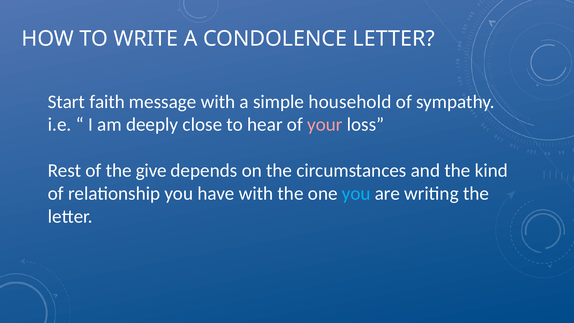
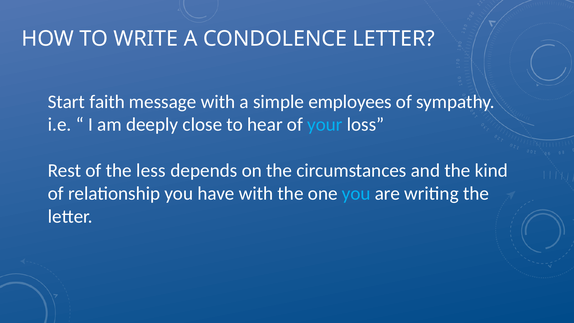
household: household -> employees
your colour: pink -> light blue
give: give -> less
